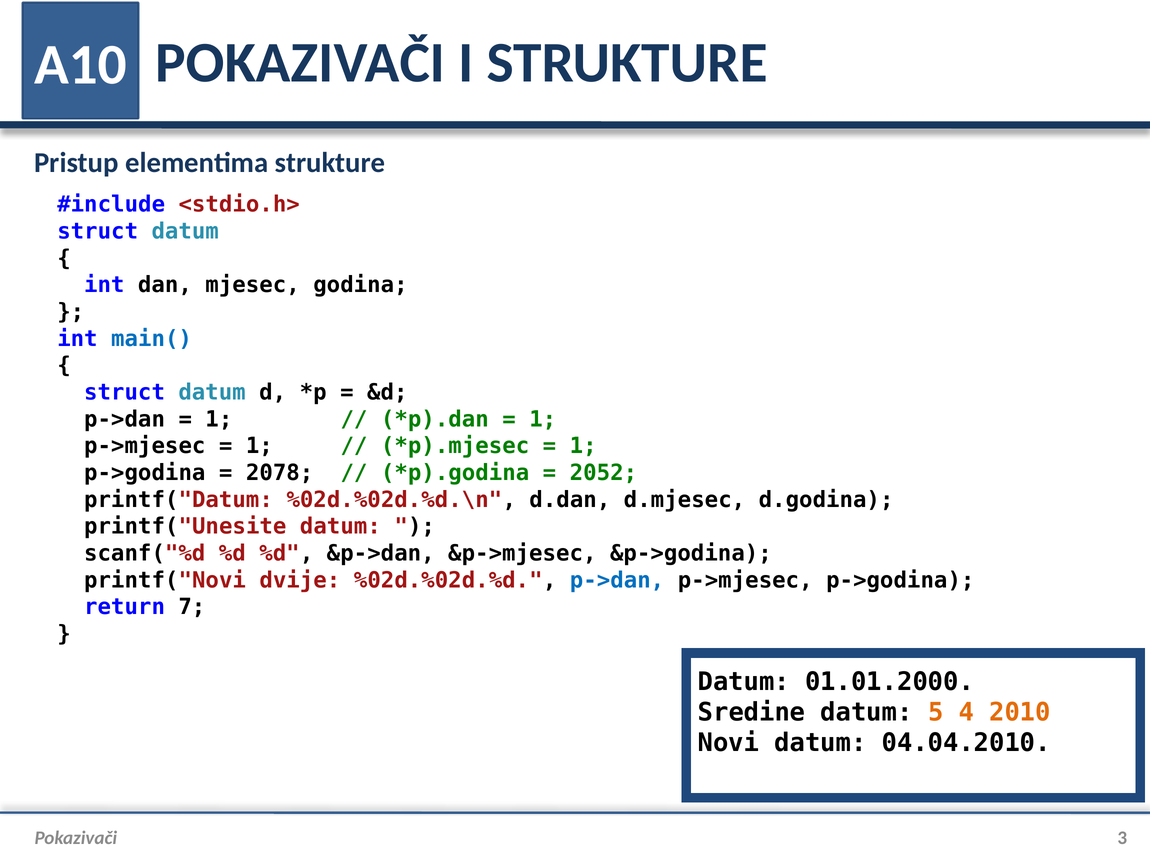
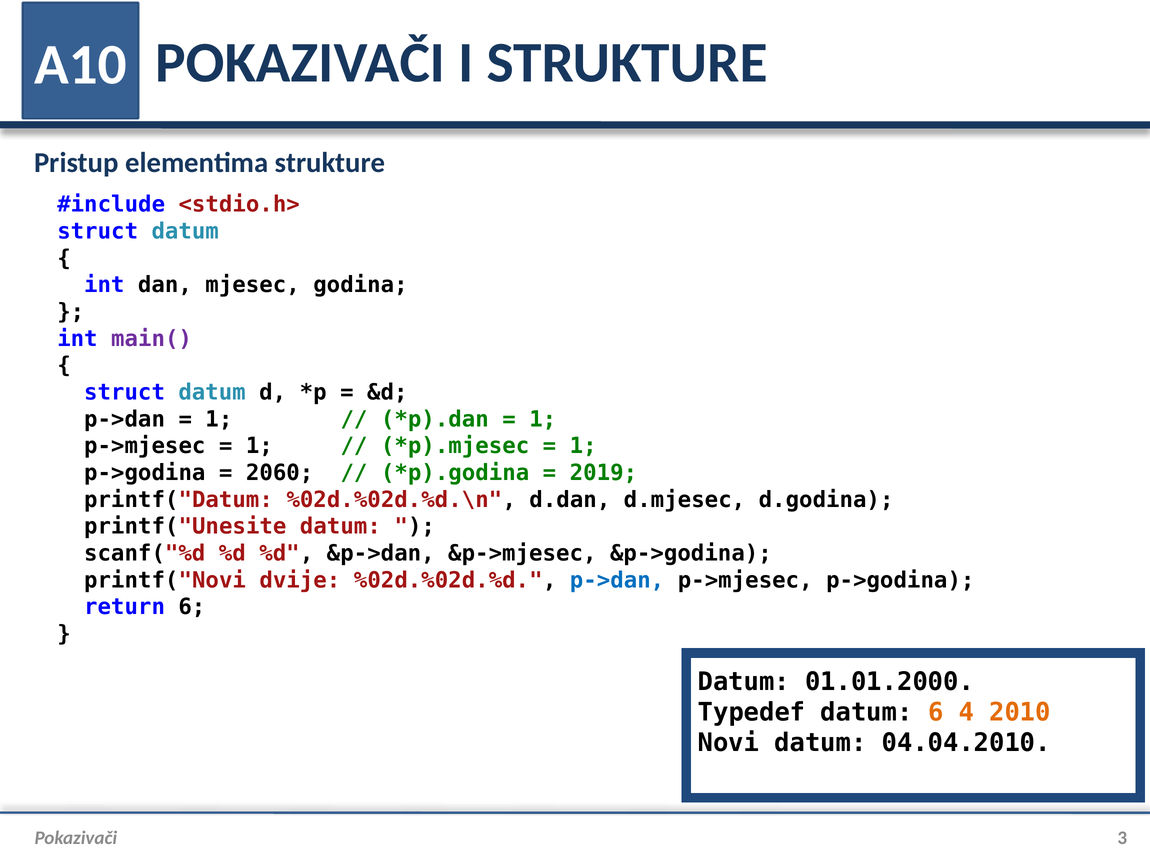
main( colour: blue -> purple
2078: 2078 -> 2060
2052: 2052 -> 2019
return 7: 7 -> 6
Sredine: Sredine -> Typedef
datum 5: 5 -> 6
